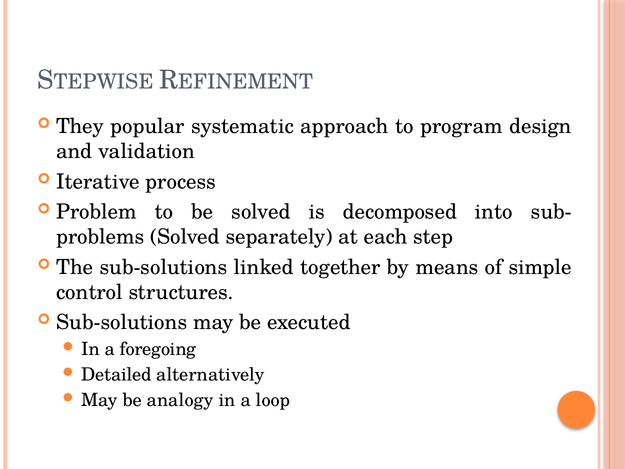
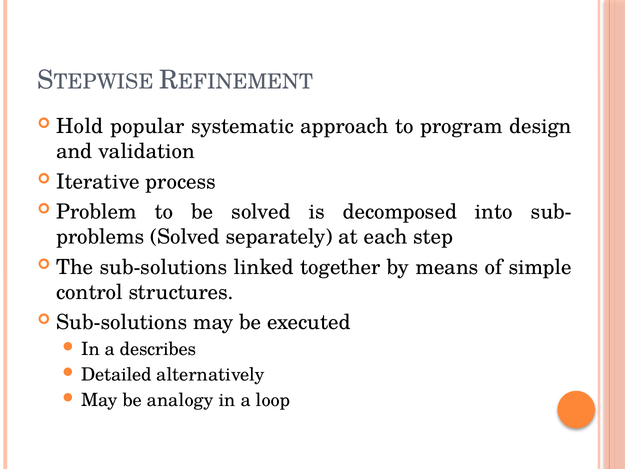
They: They -> Hold
foregoing: foregoing -> describes
